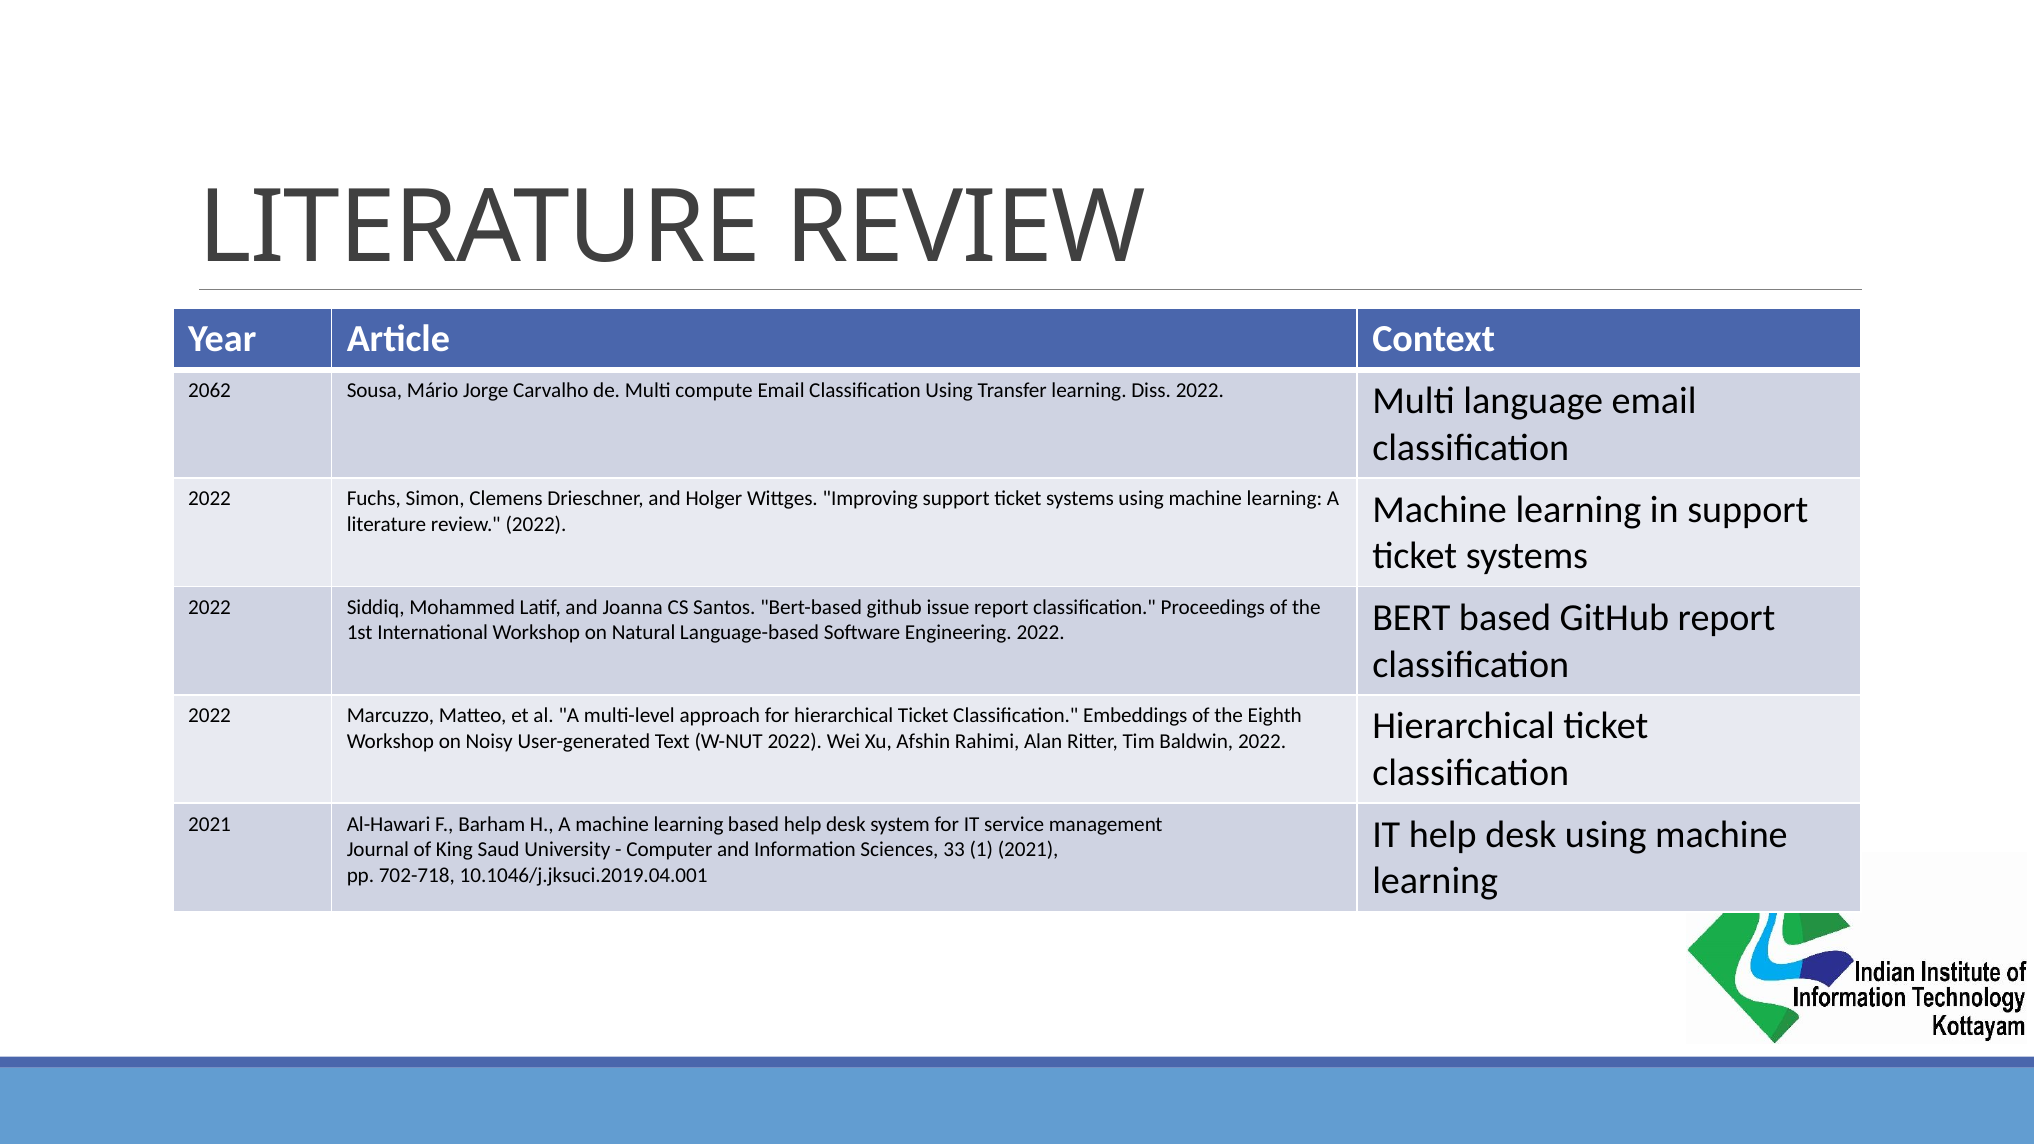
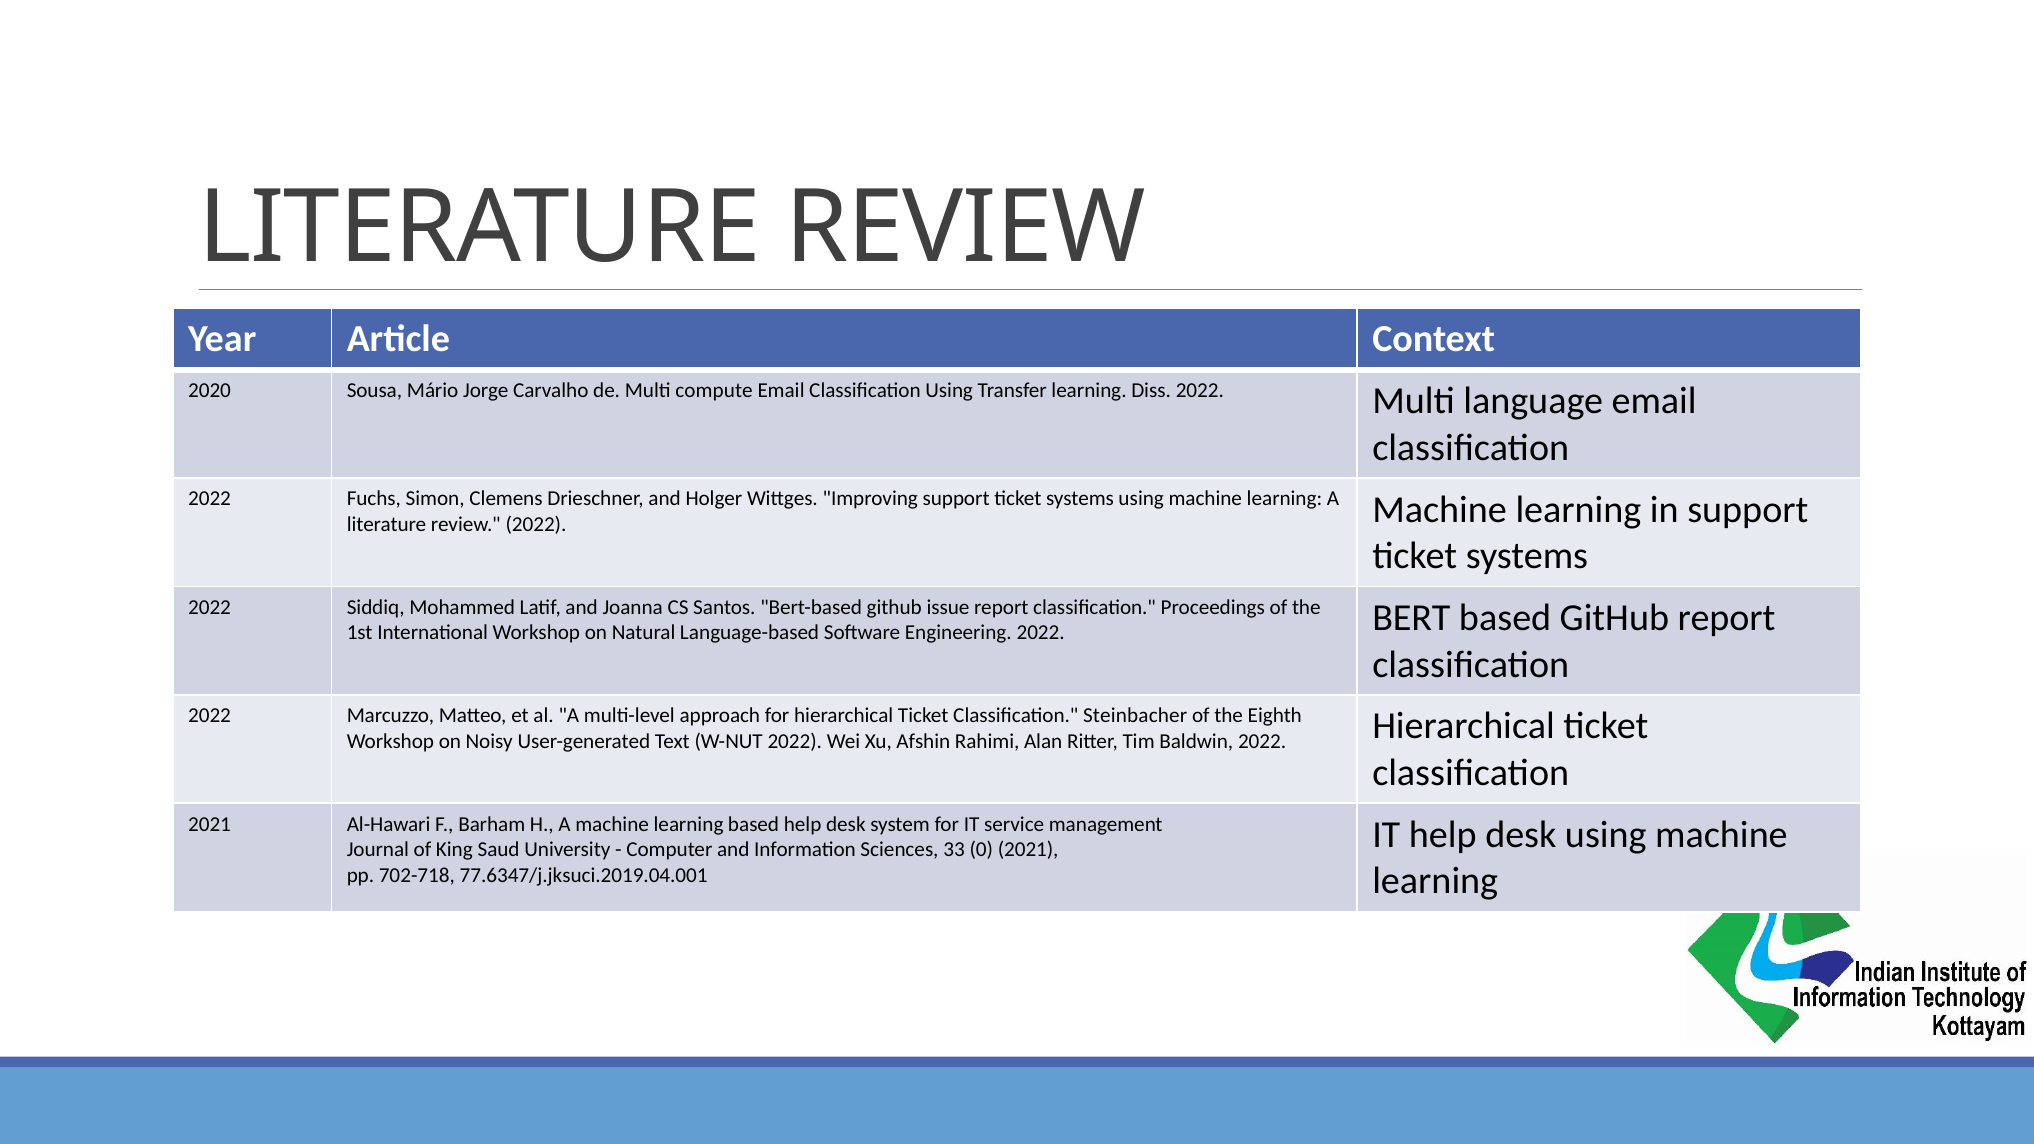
2062: 2062 -> 2020
Embeddings: Embeddings -> Steinbacher
1: 1 -> 0
10.1046/j.jksuci.2019.04.001: 10.1046/j.jksuci.2019.04.001 -> 77.6347/j.jksuci.2019.04.001
